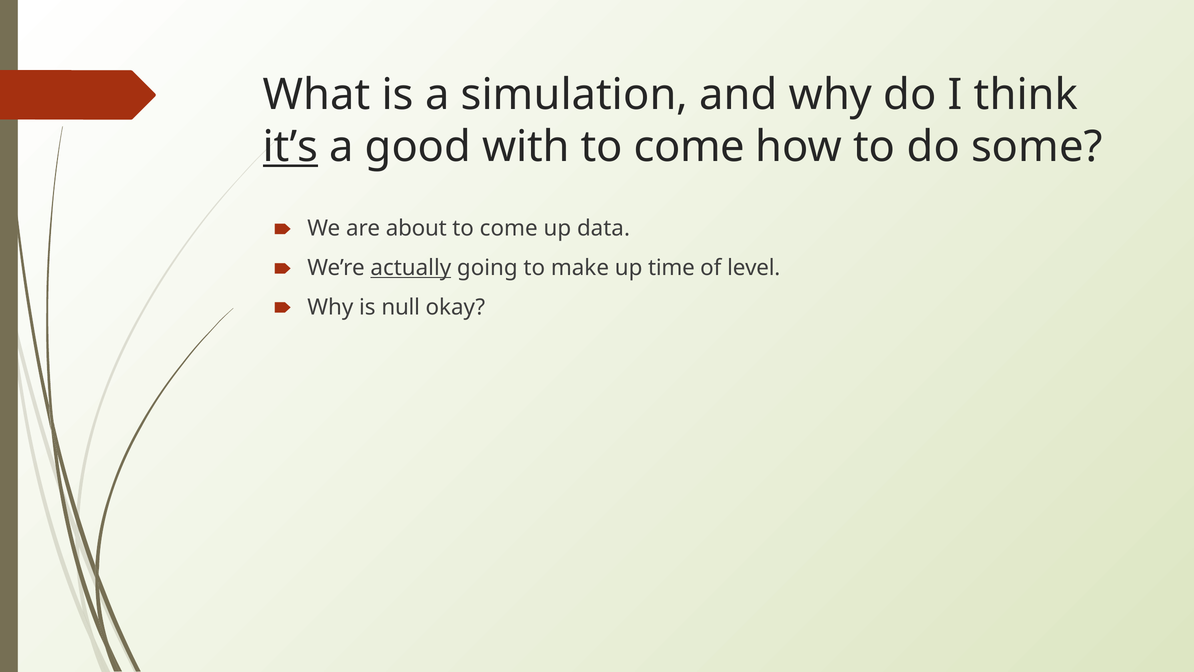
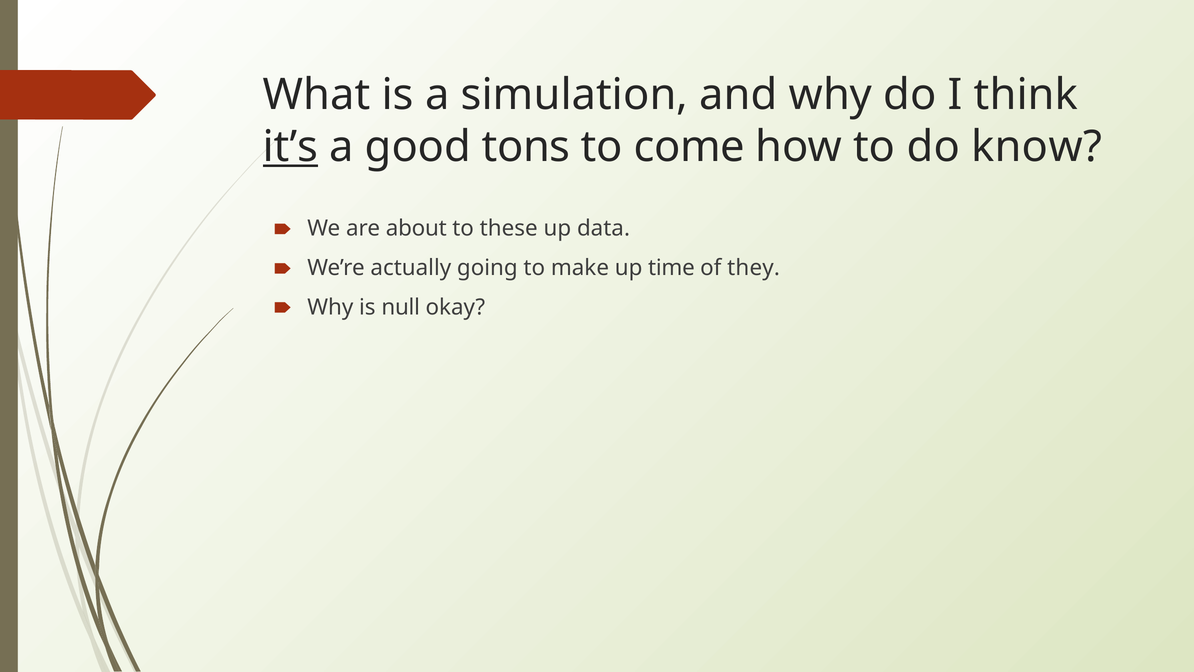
with: with -> tons
some: some -> know
come at (509, 228): come -> these
actually underline: present -> none
level: level -> they
